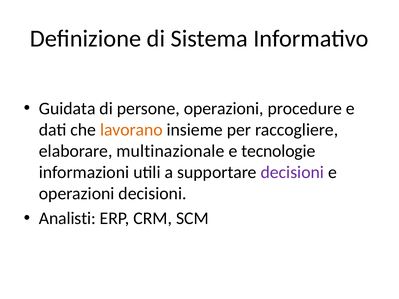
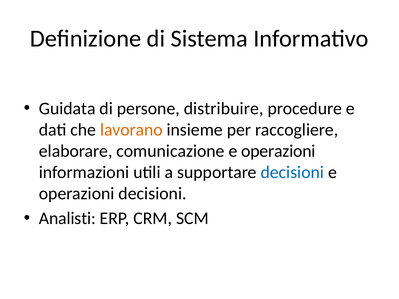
persone operazioni: operazioni -> distribuire
multinazionale: multinazionale -> comunicazione
tecnologie at (278, 151): tecnologie -> operazioni
decisioni at (292, 172) colour: purple -> blue
